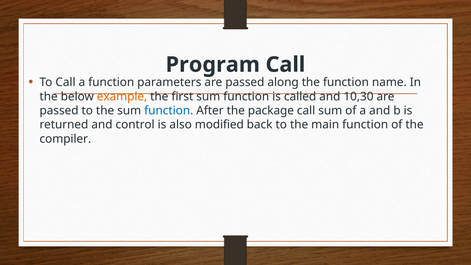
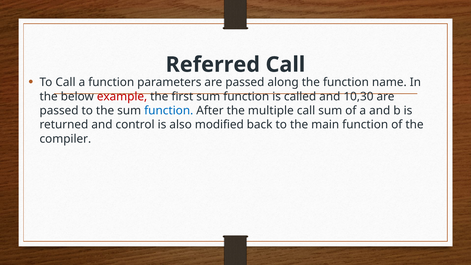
Program: Program -> Referred
example colour: orange -> red
package: package -> multiple
